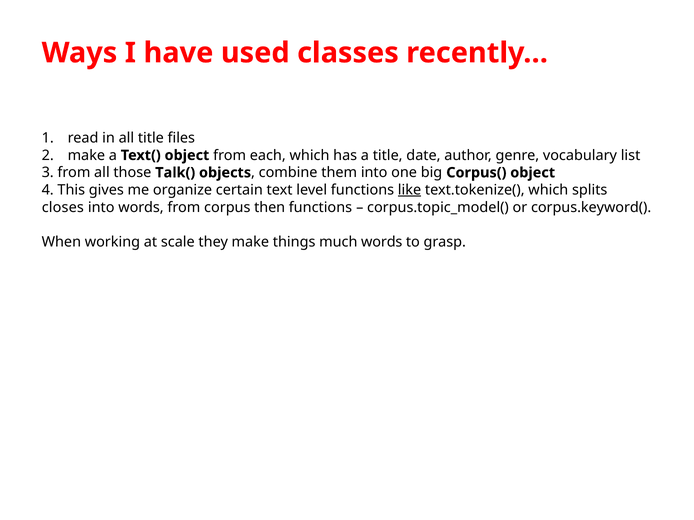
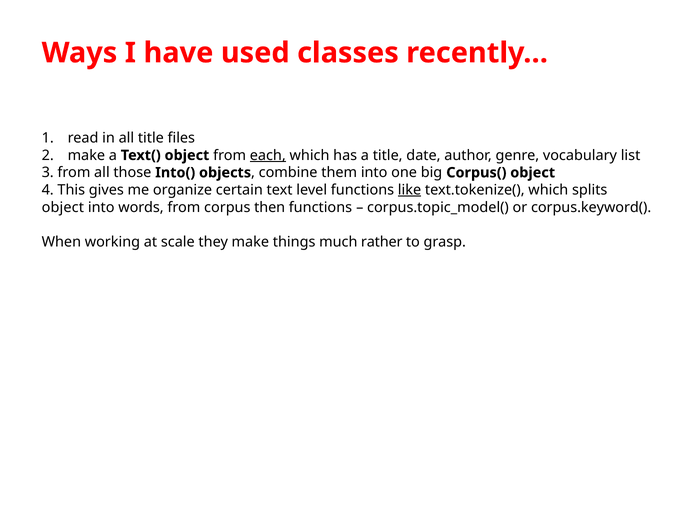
each underline: none -> present
Talk(: Talk( -> Into(
closes at (63, 207): closes -> object
much words: words -> rather
